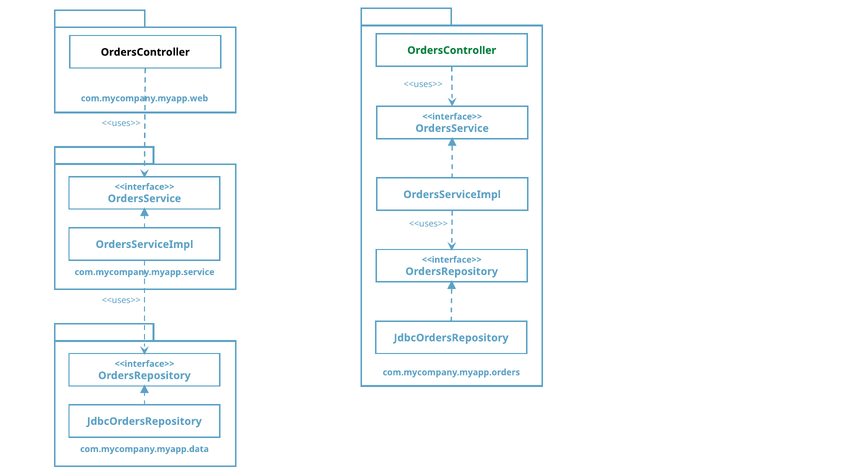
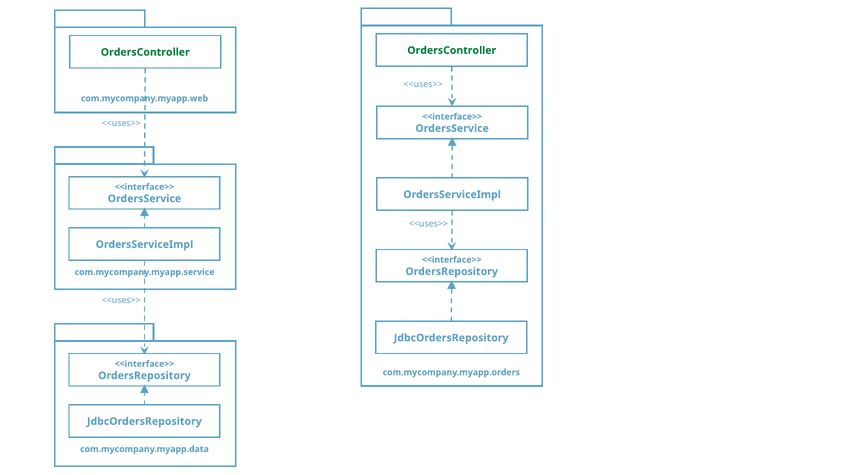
OrdersController at (145, 52) colour: black -> green
